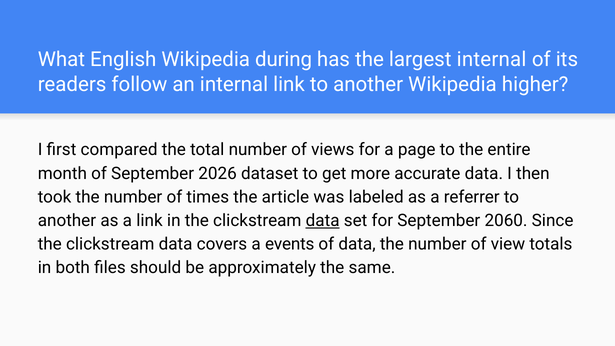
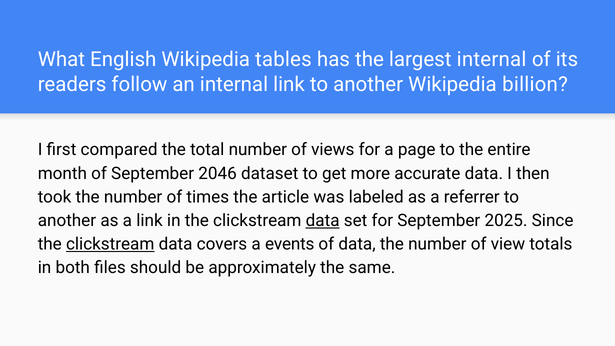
during: during -> tables
higher: higher -> billion
2026: 2026 -> 2046
2060: 2060 -> 2025
clickstream at (110, 244) underline: none -> present
